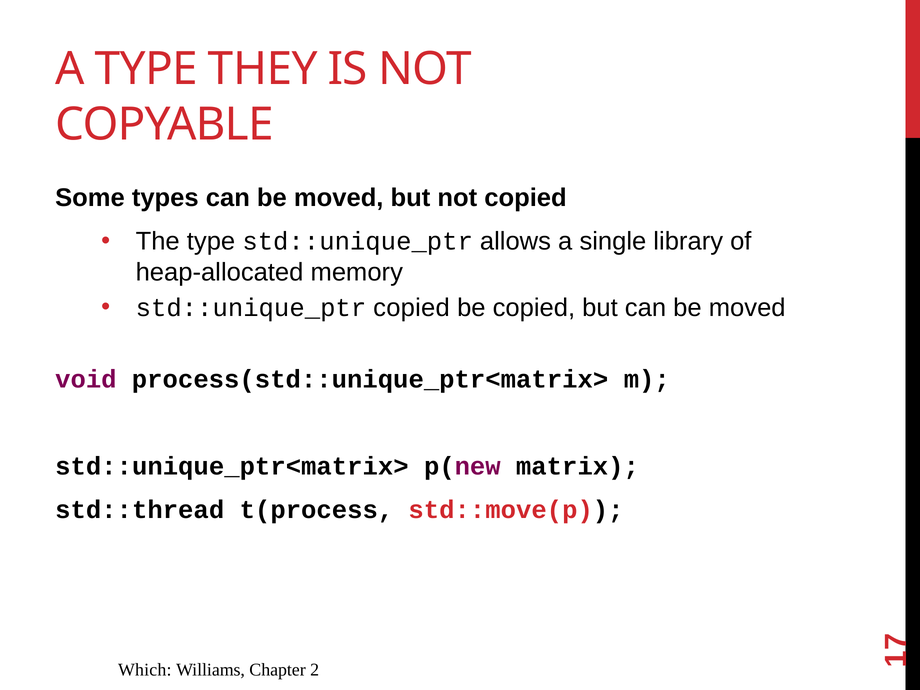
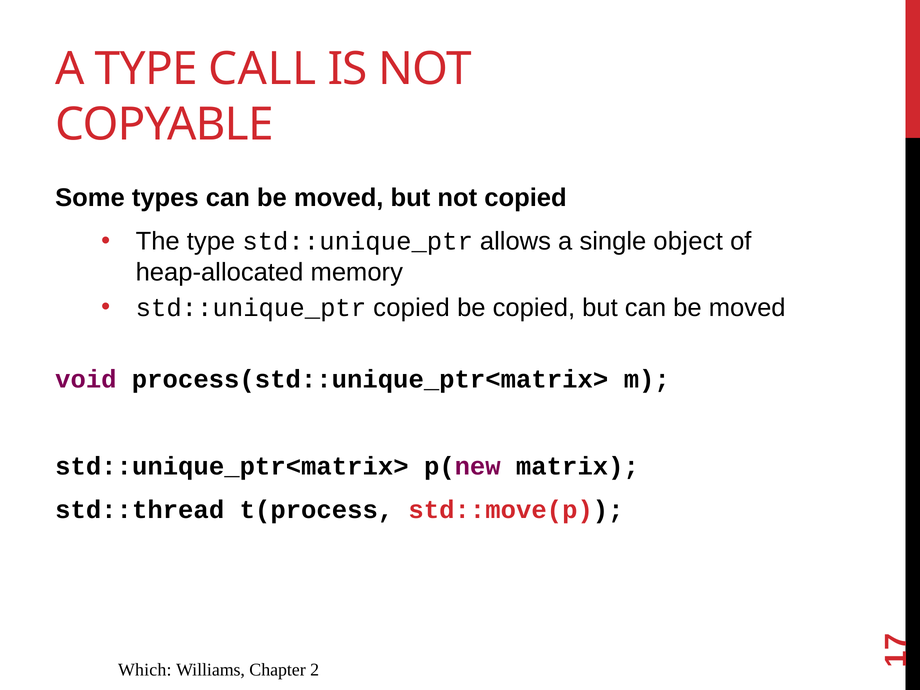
THEY: THEY -> CALL
library: library -> object
